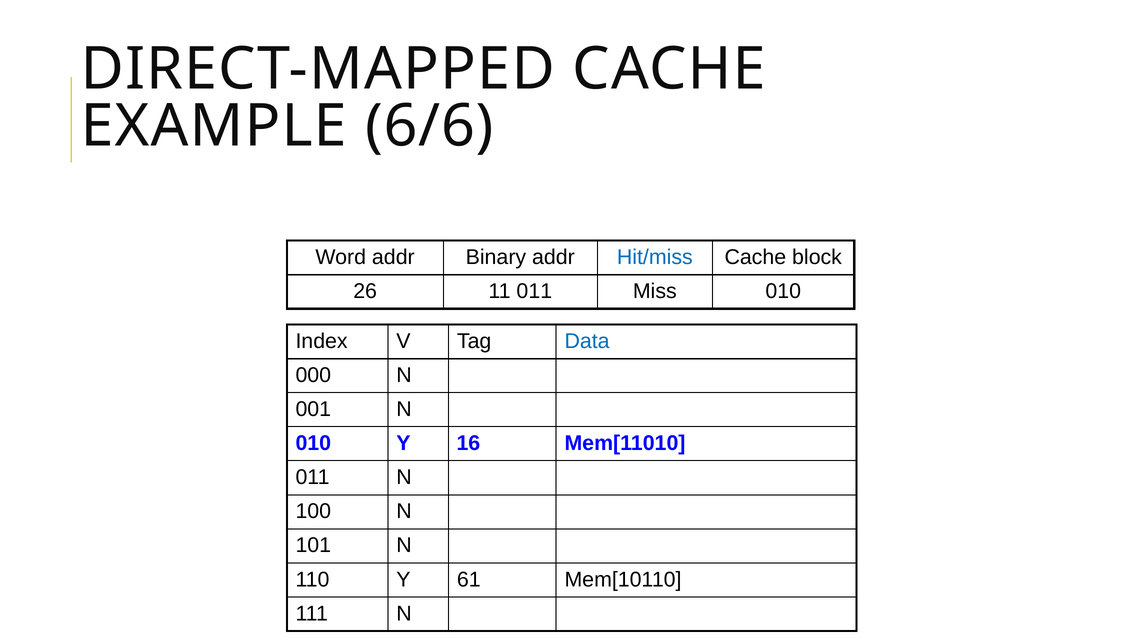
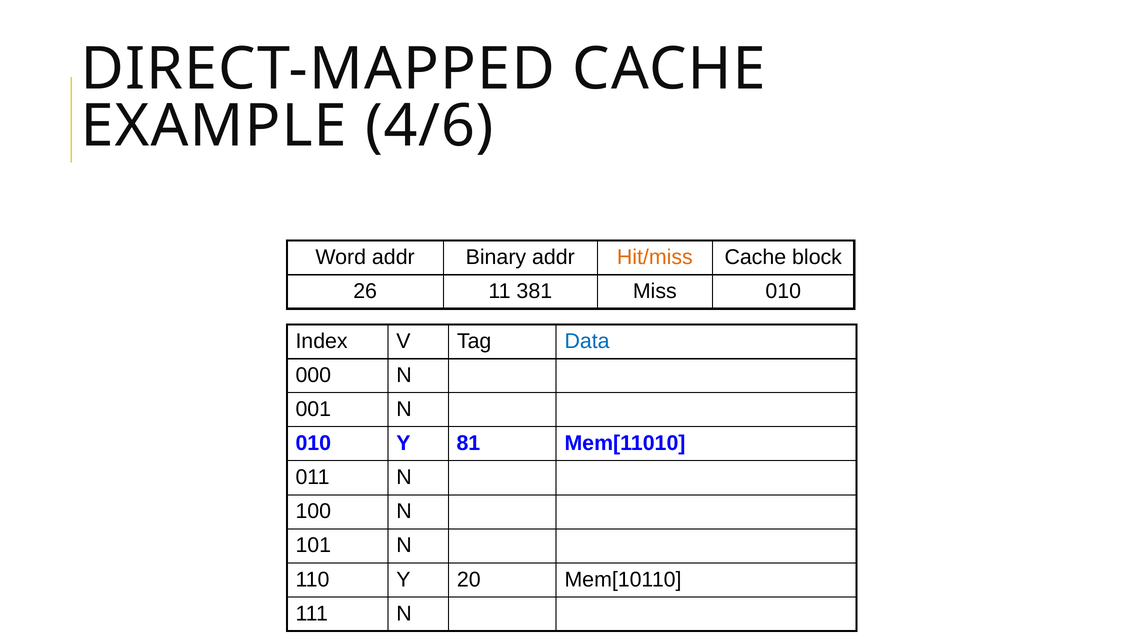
6/6: 6/6 -> 4/6
Hit/miss colour: blue -> orange
11 011: 011 -> 381
16: 16 -> 81
61: 61 -> 20
